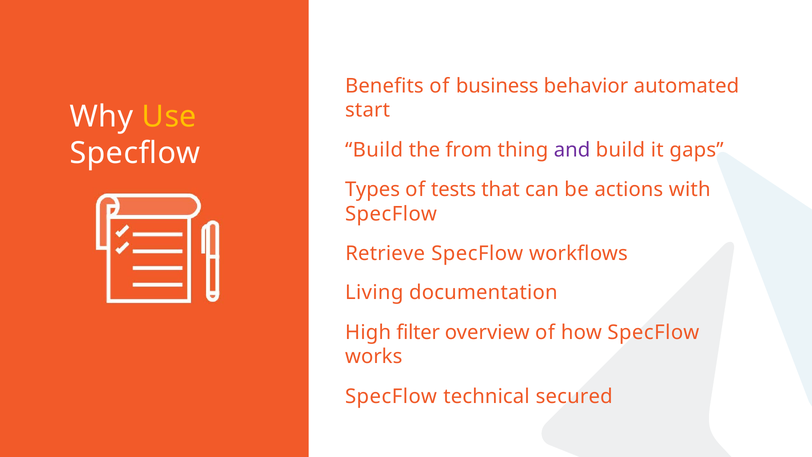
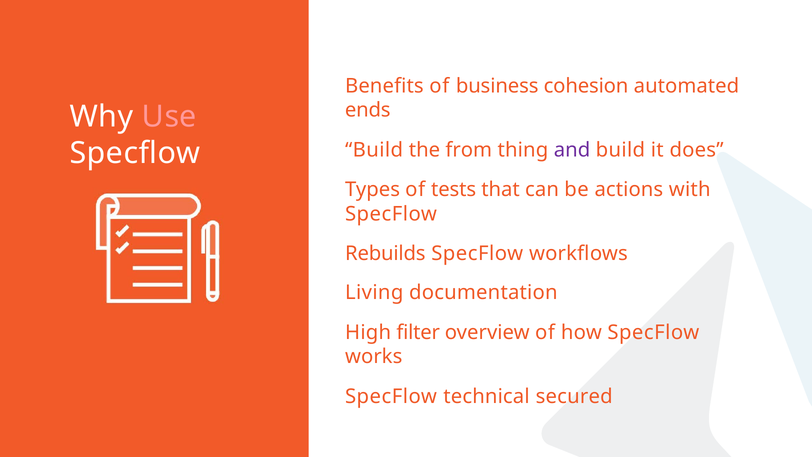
behavior: behavior -> cohesion
start: start -> ends
Use colour: yellow -> pink
gaps: gaps -> does
Retrieve: Retrieve -> Rebuilds
